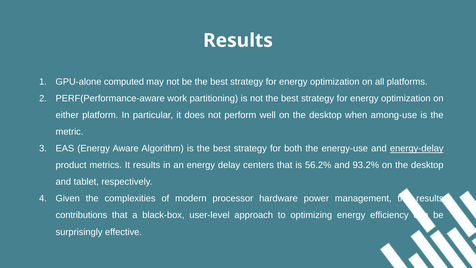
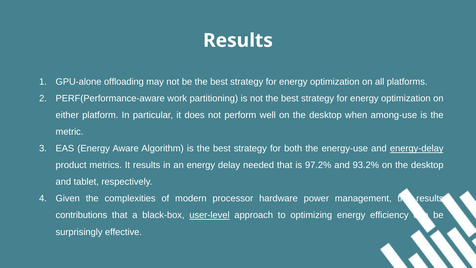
computed: computed -> offloading
centers: centers -> needed
56.2%: 56.2% -> 97.2%
user-level underline: none -> present
